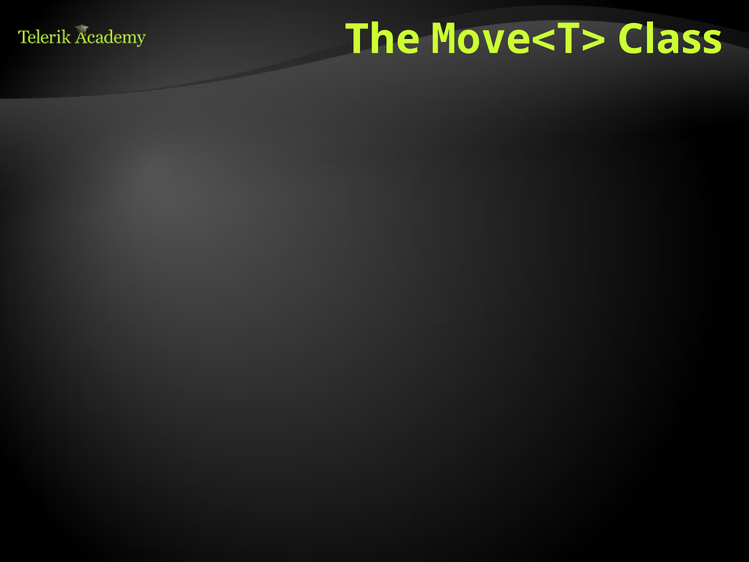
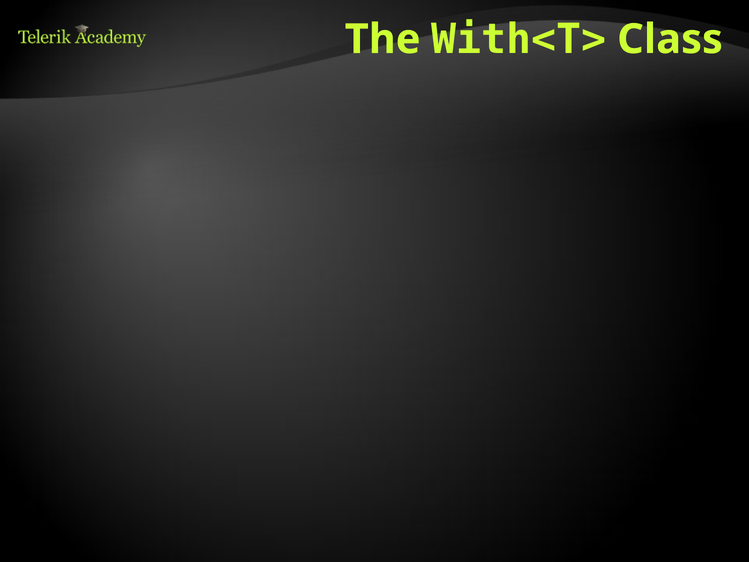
Move<T>: Move<T> -> With<T>
